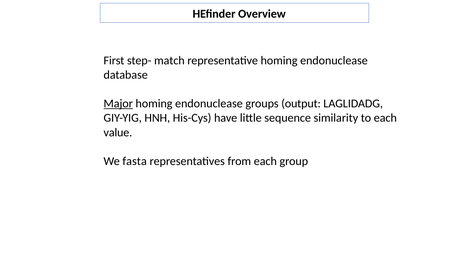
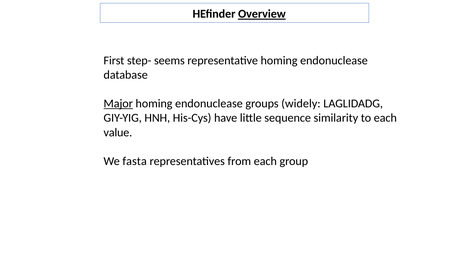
Overview underline: none -> present
match: match -> seems
output: output -> widely
